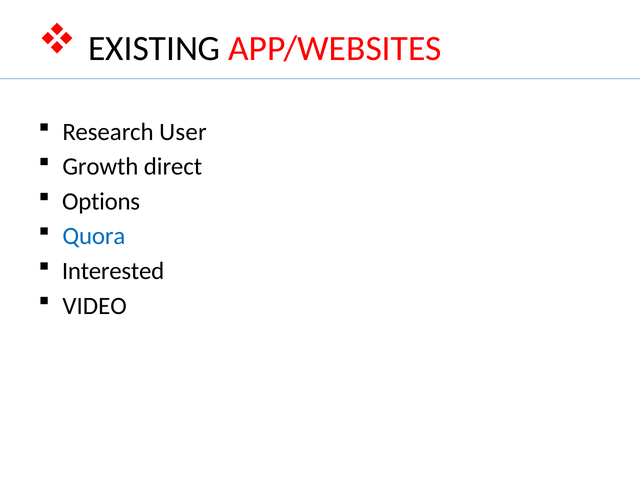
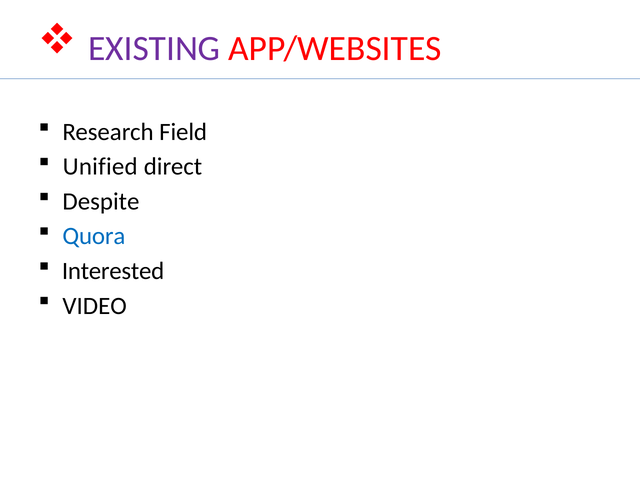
EXISTING colour: black -> purple
User: User -> Field
Growth: Growth -> Unified
Options: Options -> Despite
